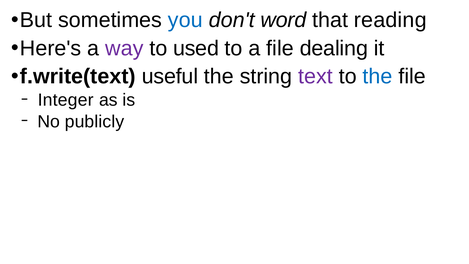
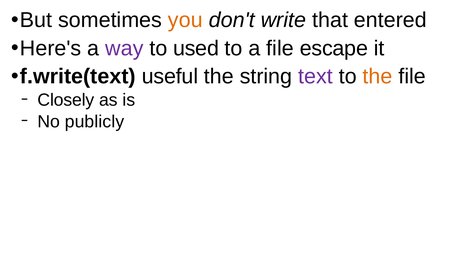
you colour: blue -> orange
word: word -> write
reading: reading -> entered
dealing: dealing -> escape
the at (378, 76) colour: blue -> orange
Integer: Integer -> Closely
